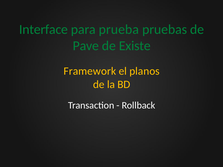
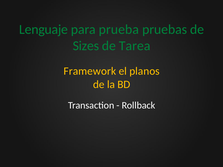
Interface: Interface -> Lenguaje
Pave: Pave -> Sizes
Existe: Existe -> Tarea
